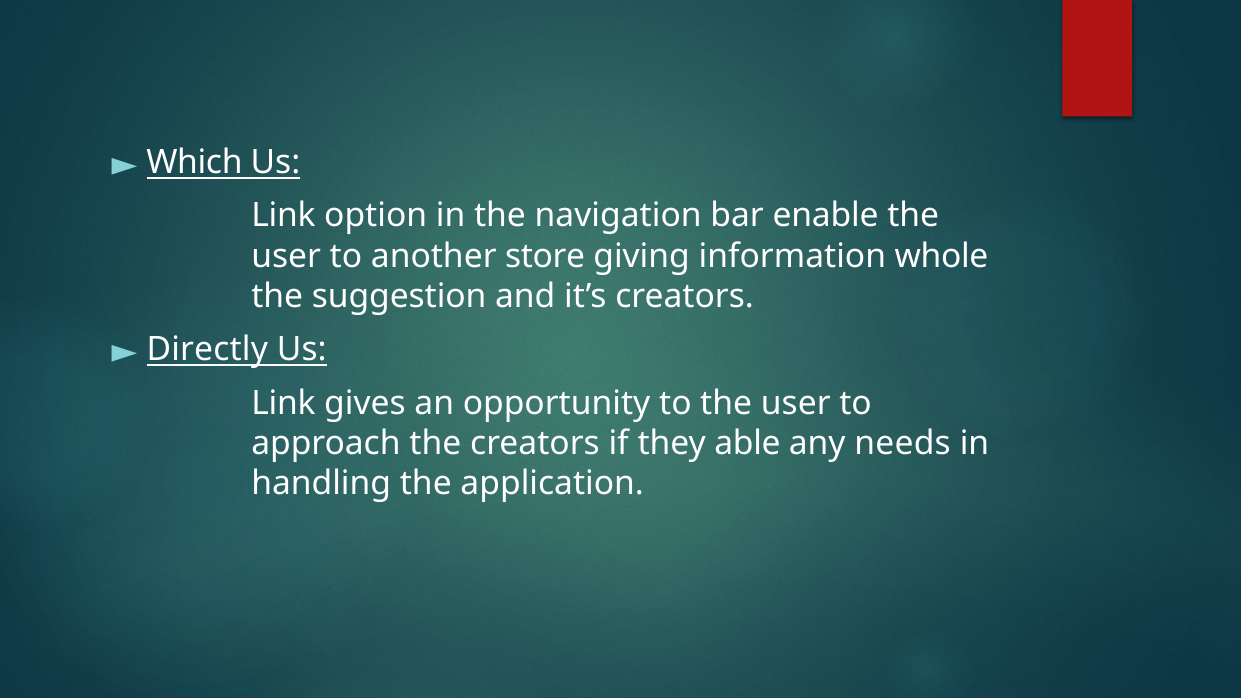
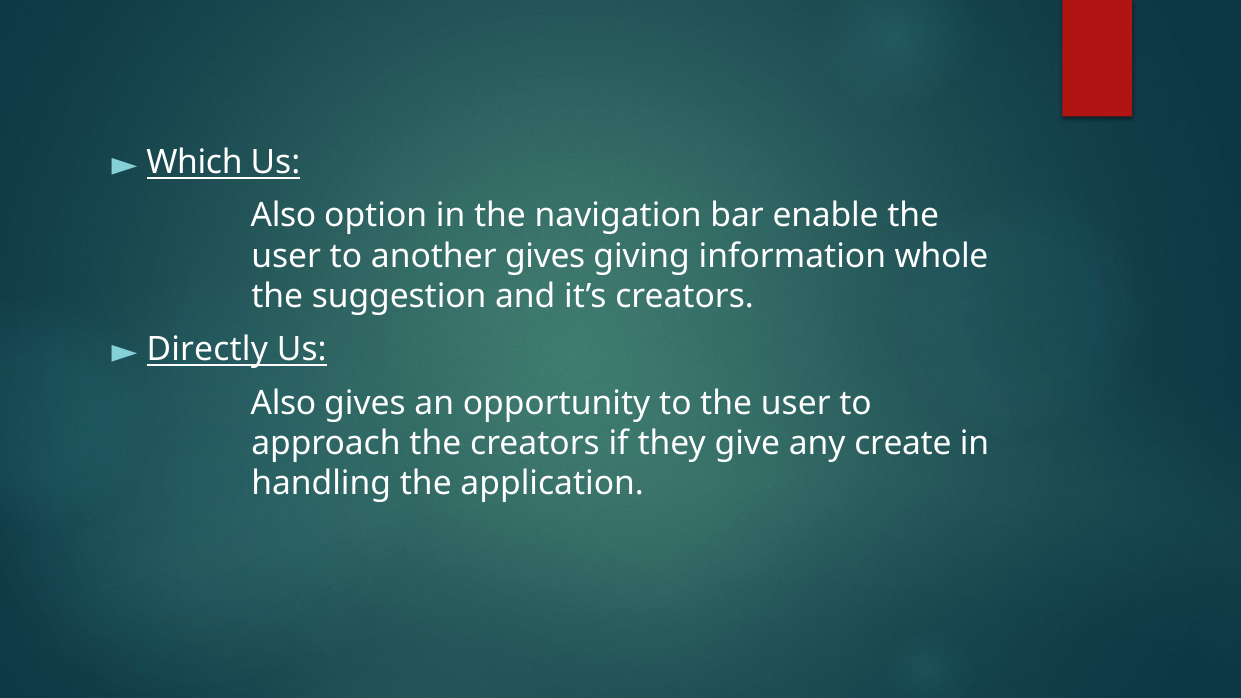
Link at (283, 216): Link -> Also
another store: store -> gives
Link at (283, 403): Link -> Also
able: able -> give
needs: needs -> create
